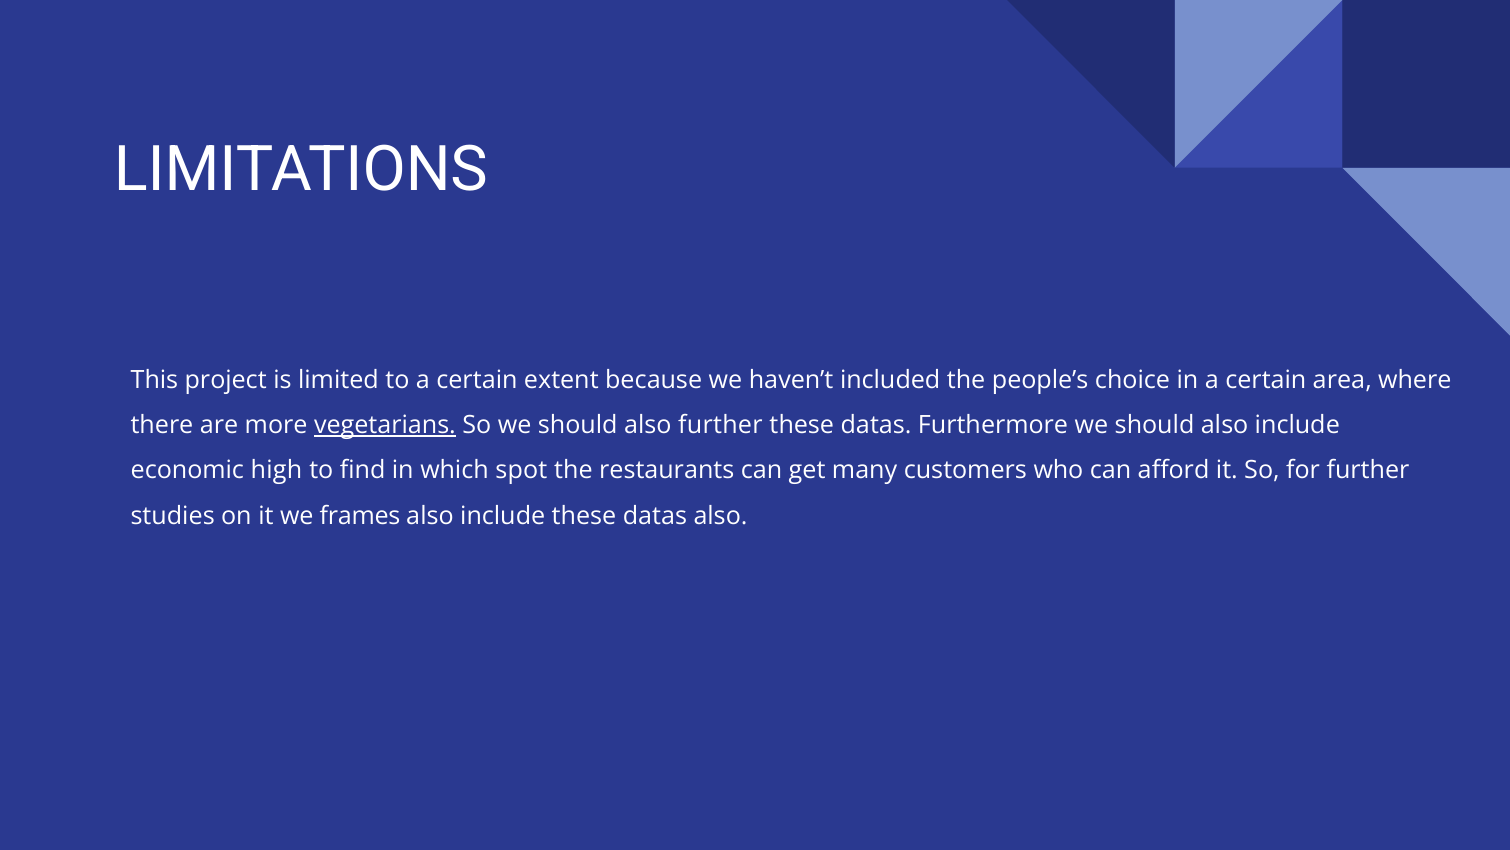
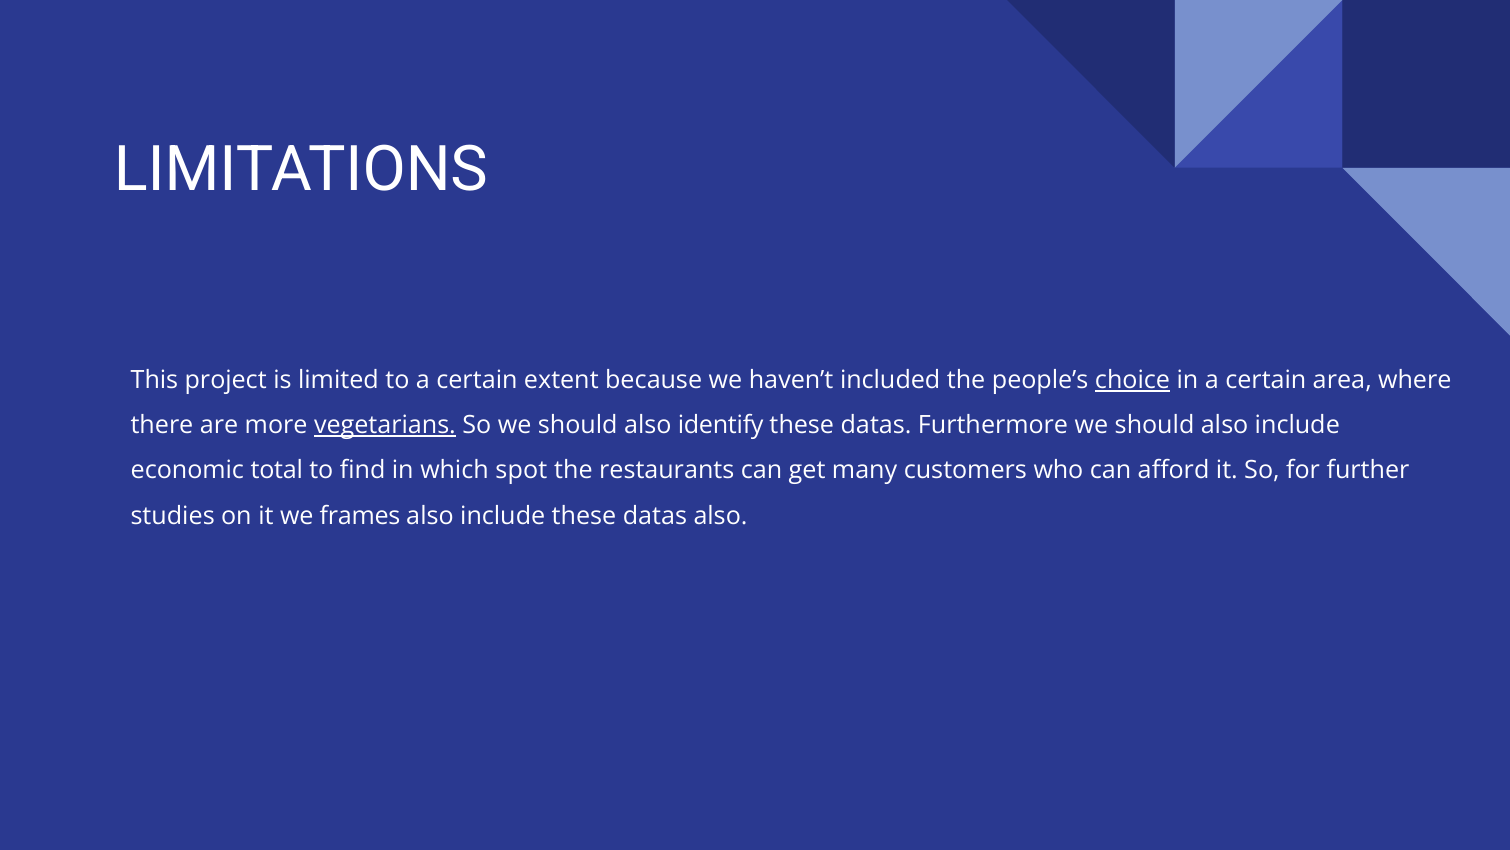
choice underline: none -> present
also further: further -> identify
high: high -> total
